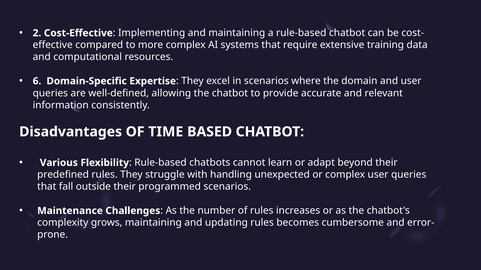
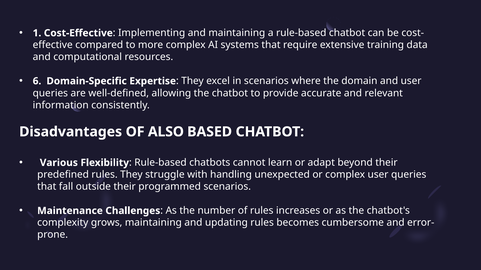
2: 2 -> 1
TIME: TIME -> ALSO
